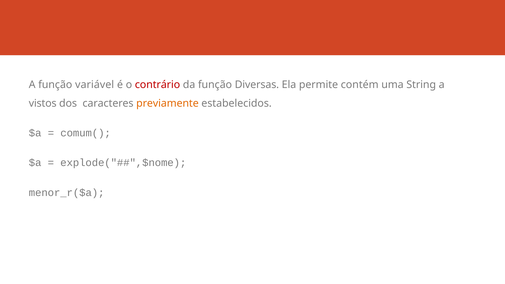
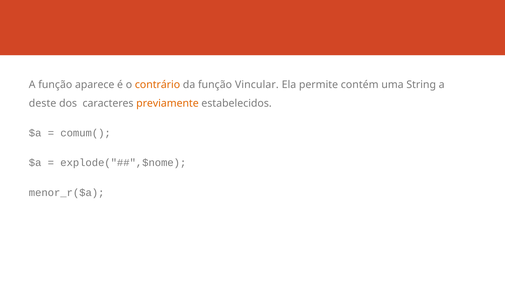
variável: variável -> aparece
contrário colour: red -> orange
Diversas: Diversas -> Vincular
vistos: vistos -> deste
